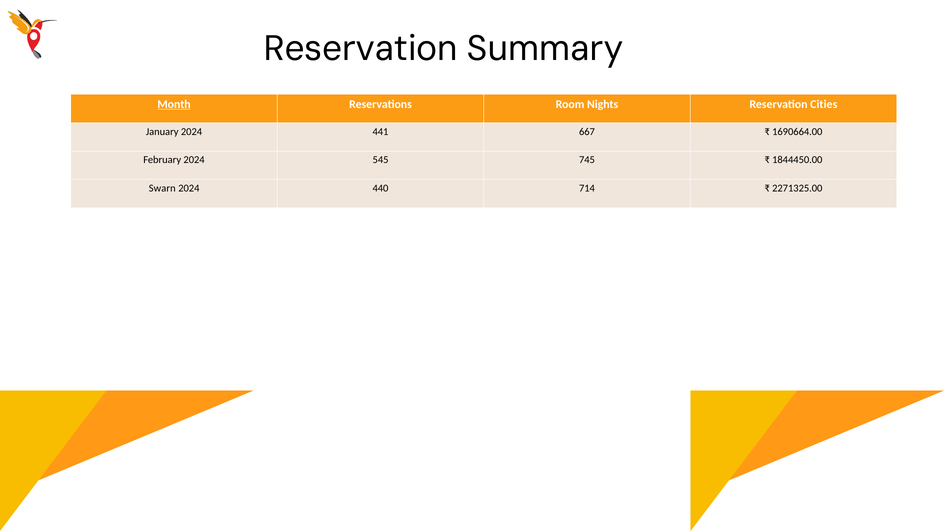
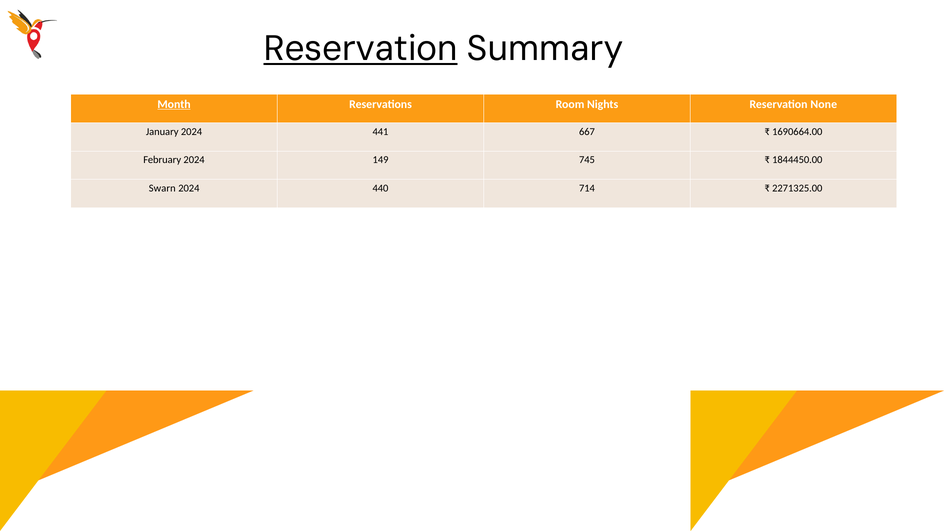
Reservation at (361, 49) underline: none -> present
Cities: Cities -> None
545: 545 -> 149
